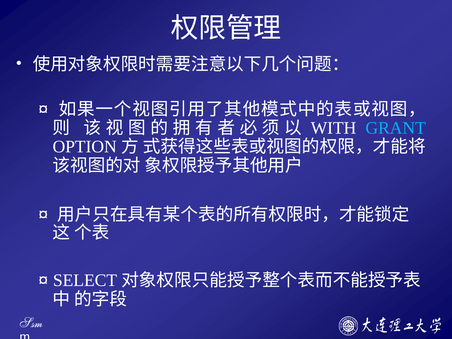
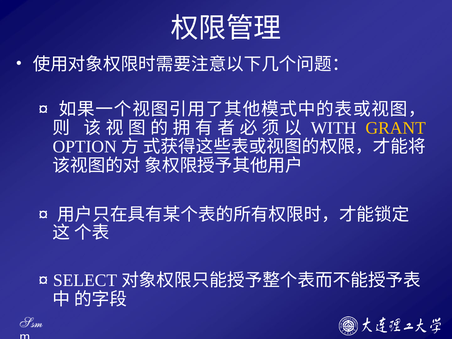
GRANT colour: light blue -> yellow
